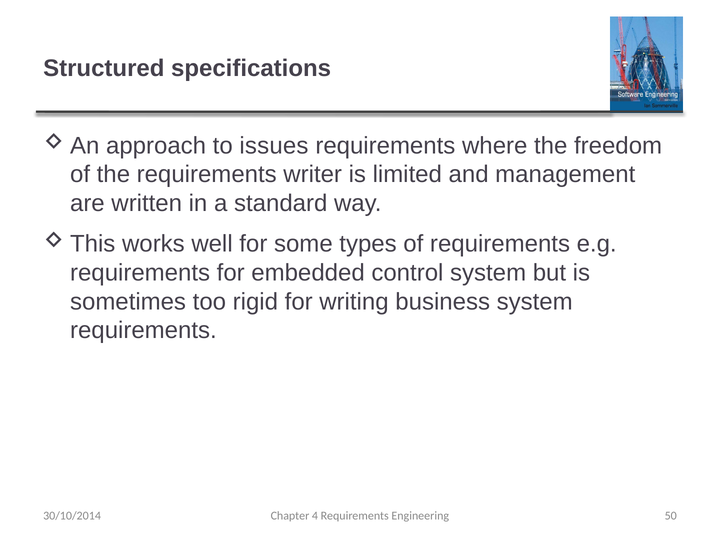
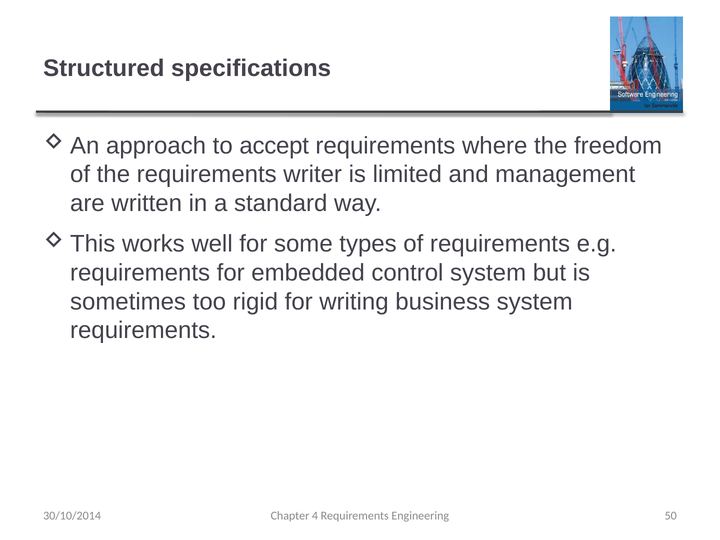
issues: issues -> accept
